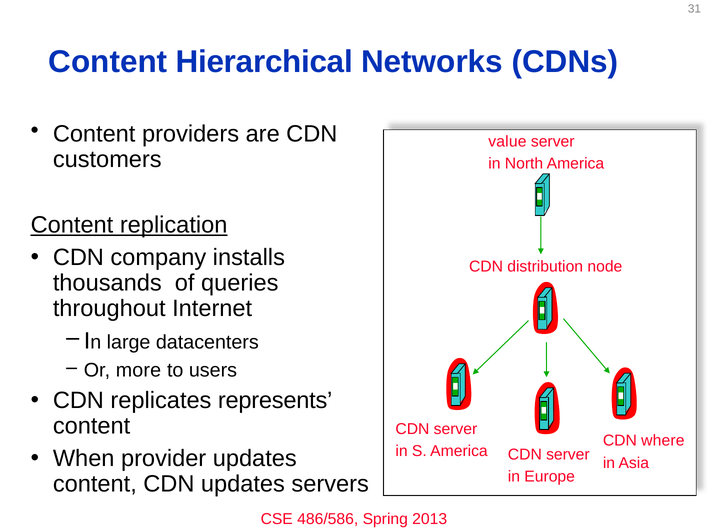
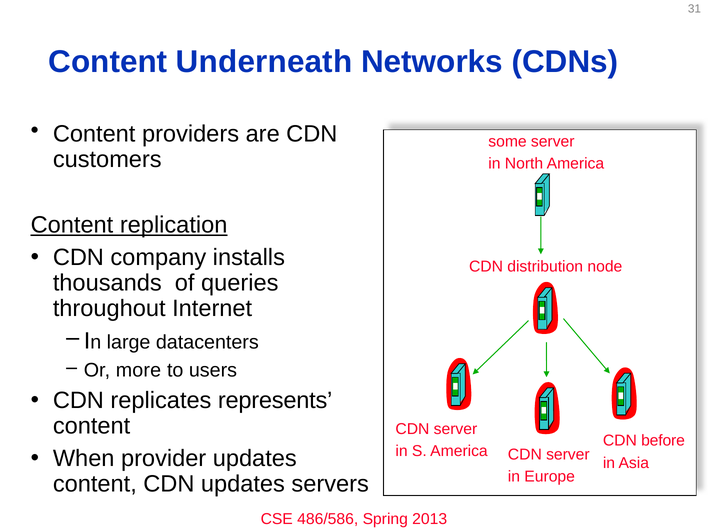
Hierarchical: Hierarchical -> Underneath
value: value -> some
where: where -> before
